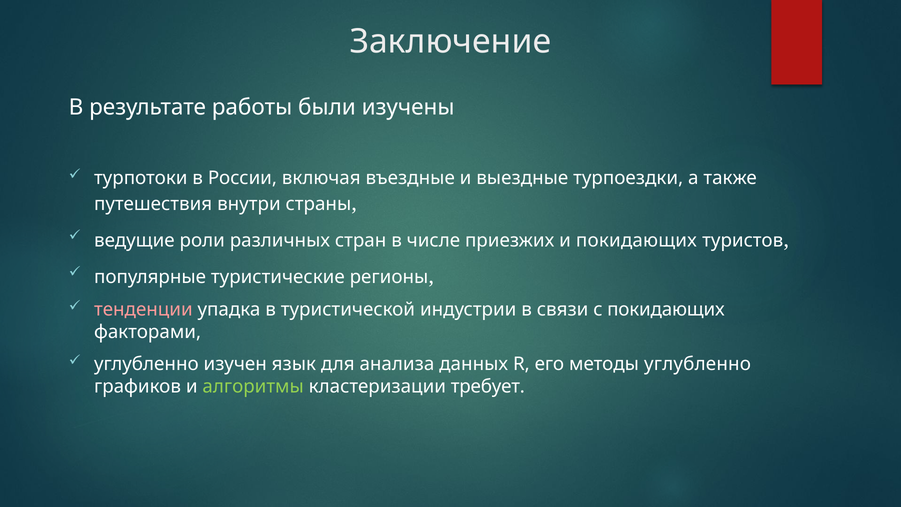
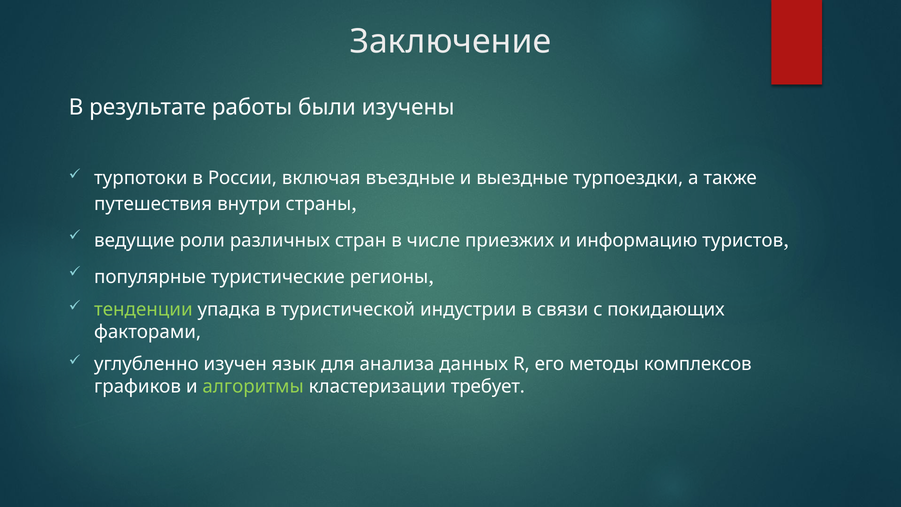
и покидающих: покидающих -> информацию
тенденции colour: pink -> light green
методы углубленно: углубленно -> комплексов
